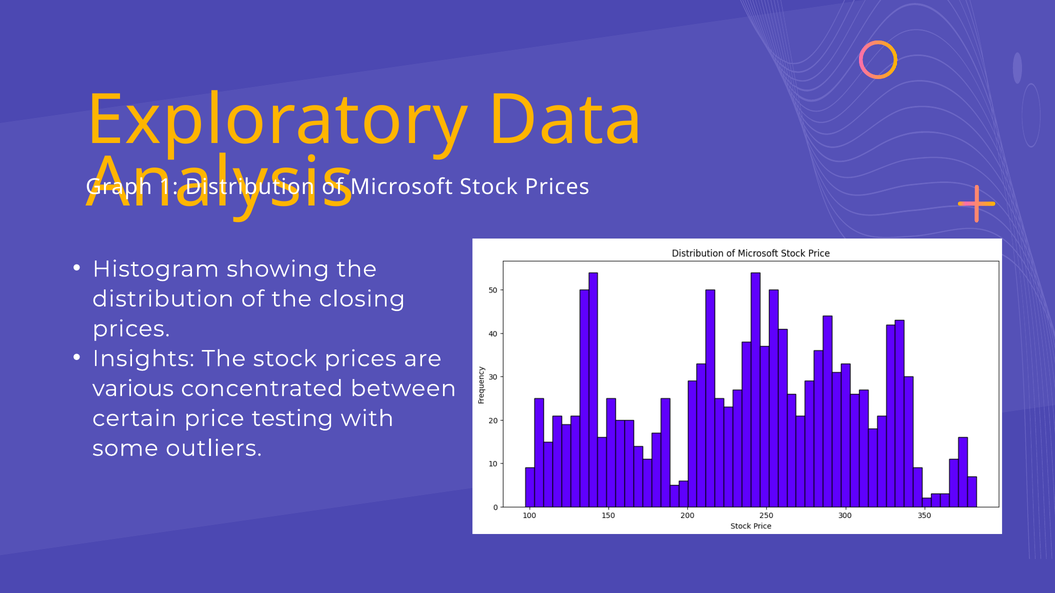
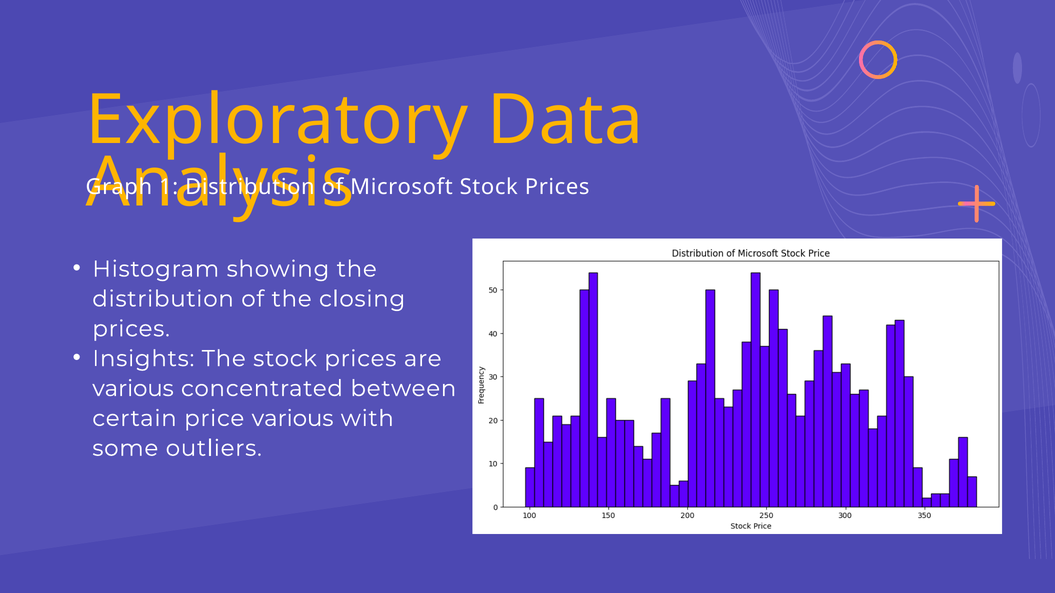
price testing: testing -> various
